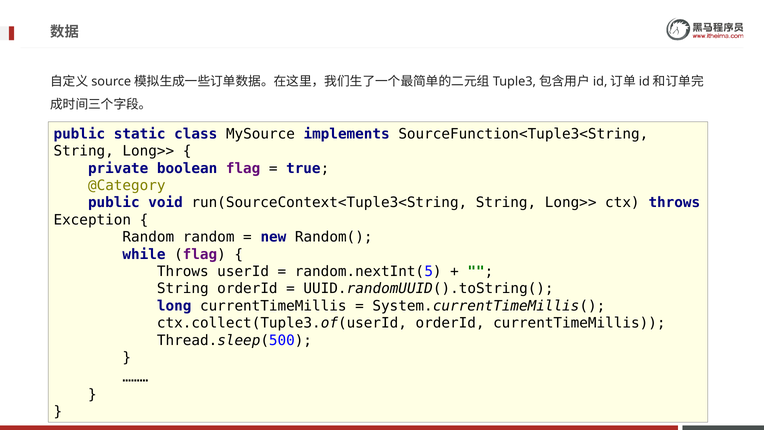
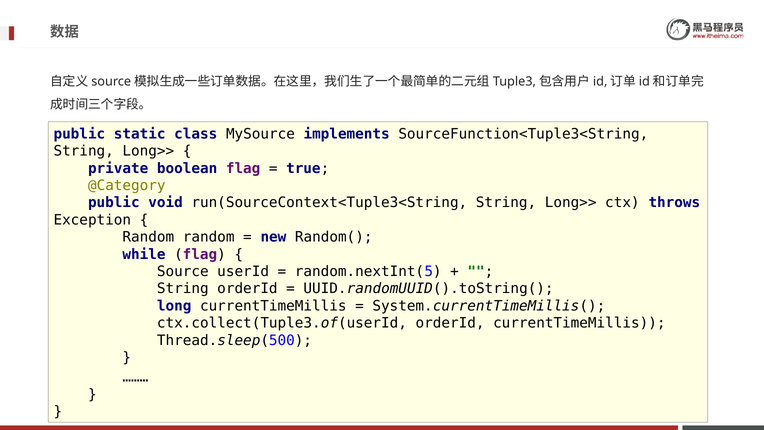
Throws at (183, 271): Throws -> Source
